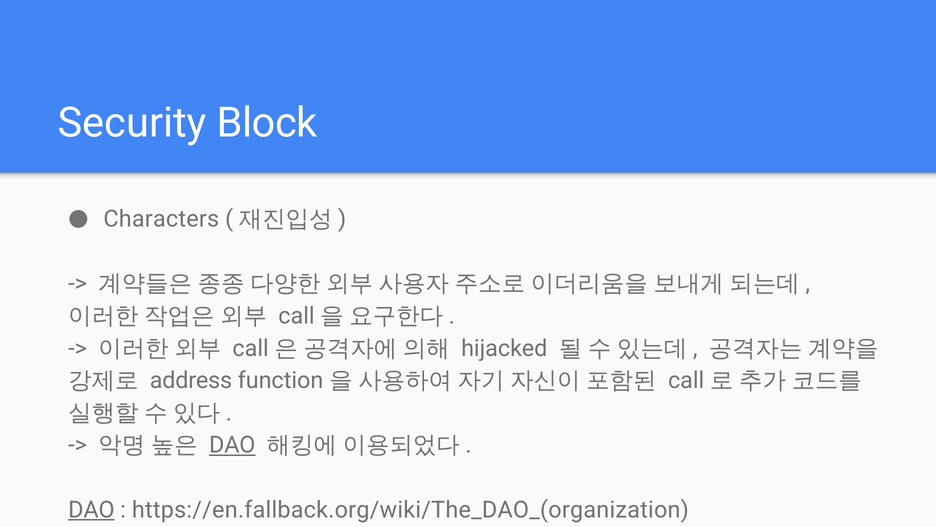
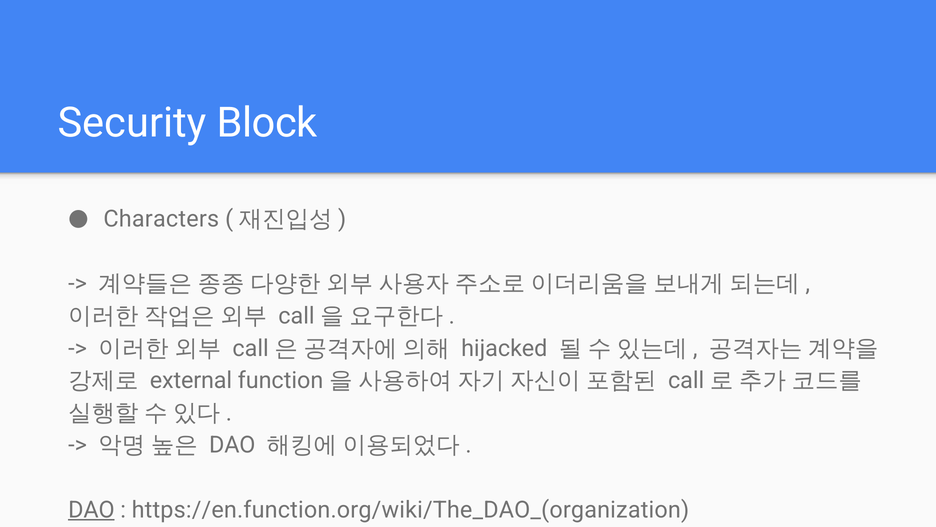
address: address -> external
DAO at (232, 445) underline: present -> none
https://en.fallback.org/wiki/The_DAO_(organization: https://en.fallback.org/wiki/The_DAO_(organization -> https://en.function.org/wiki/The_DAO_(organization
